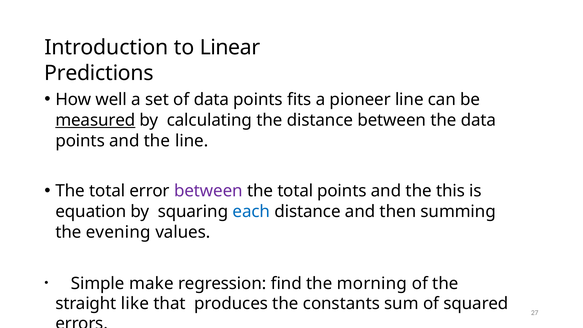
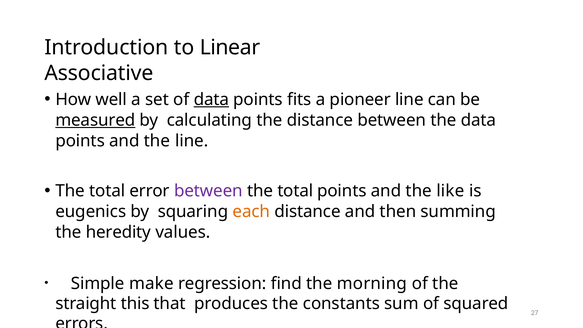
Predictions: Predictions -> Associative
data at (211, 100) underline: none -> present
this: this -> like
equation: equation -> eugenics
each colour: blue -> orange
evening: evening -> heredity
like: like -> this
